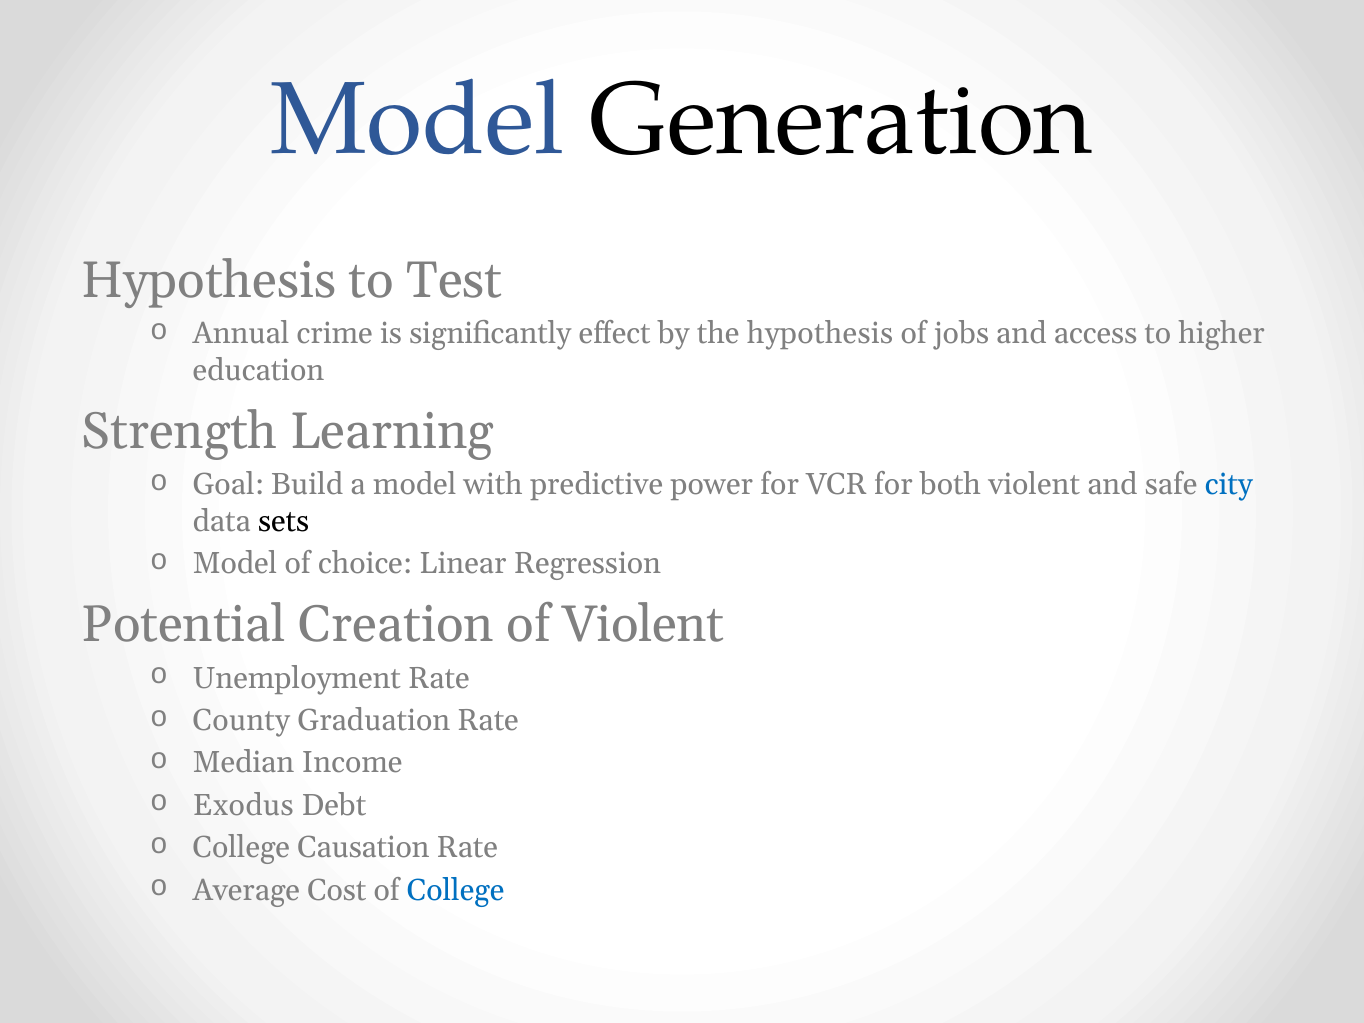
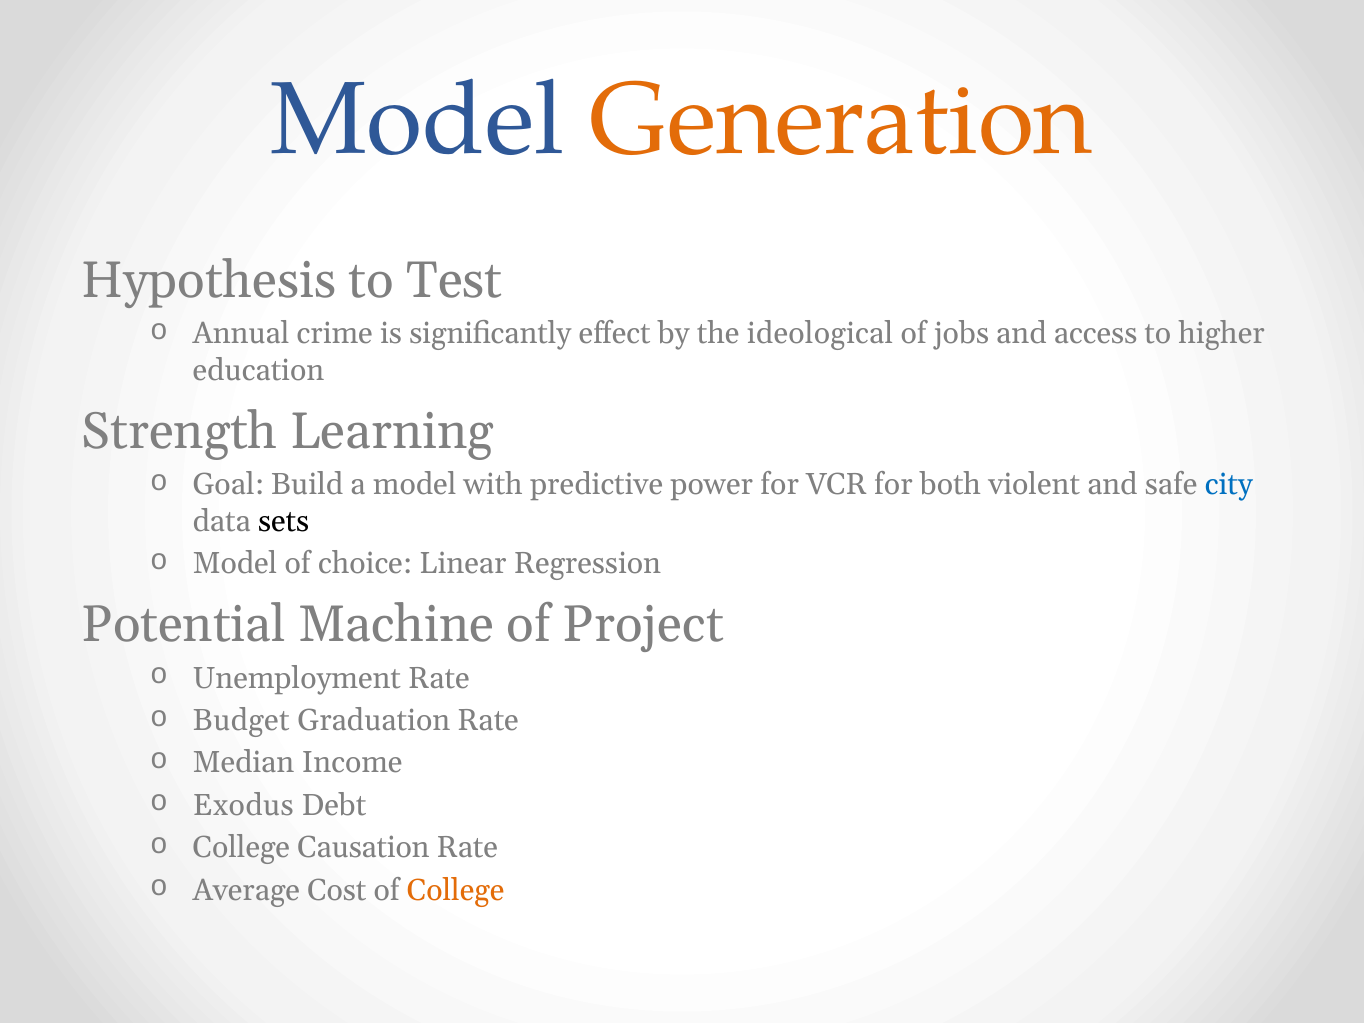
Generation colour: black -> orange
the hypothesis: hypothesis -> ideological
Creation: Creation -> Machine
of Violent: Violent -> Project
County: County -> Budget
College at (456, 890) colour: blue -> orange
